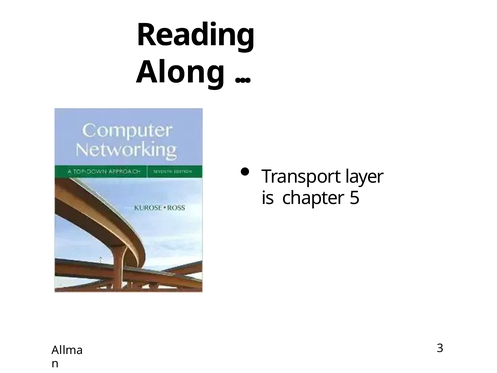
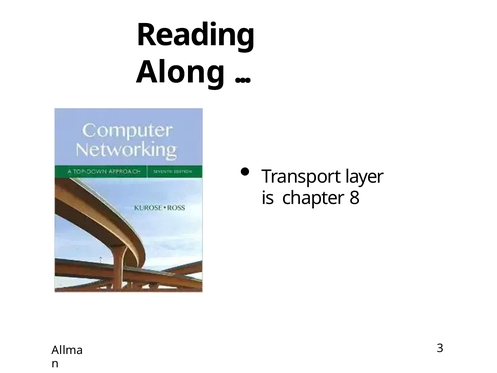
5: 5 -> 8
